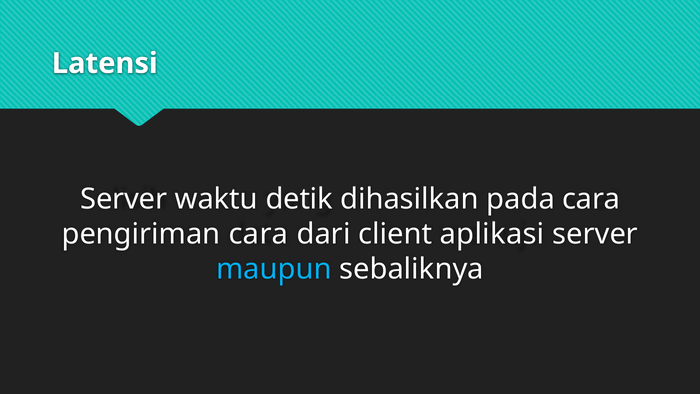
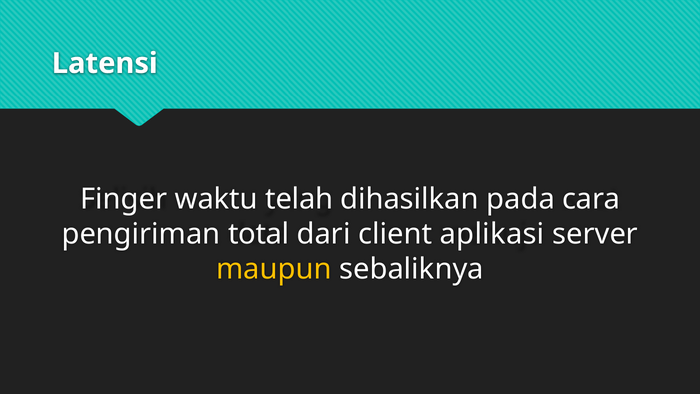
Server at (124, 199): Server -> Finger
detik: detik -> telah
pengiriman cara: cara -> total
maupun colour: light blue -> yellow
